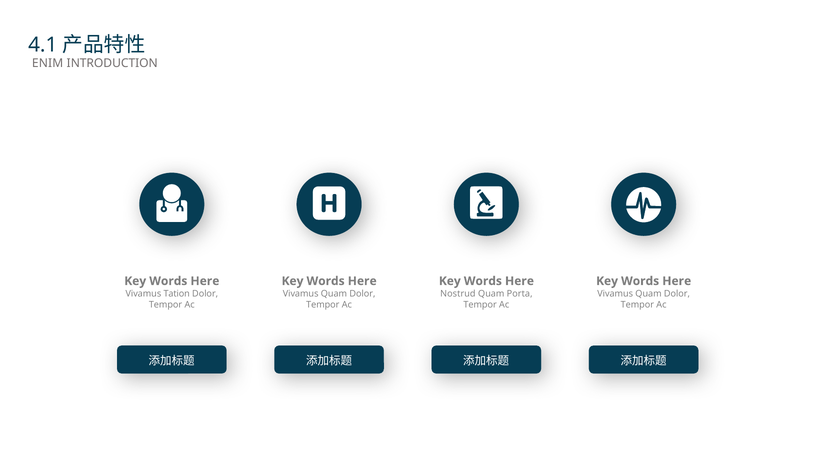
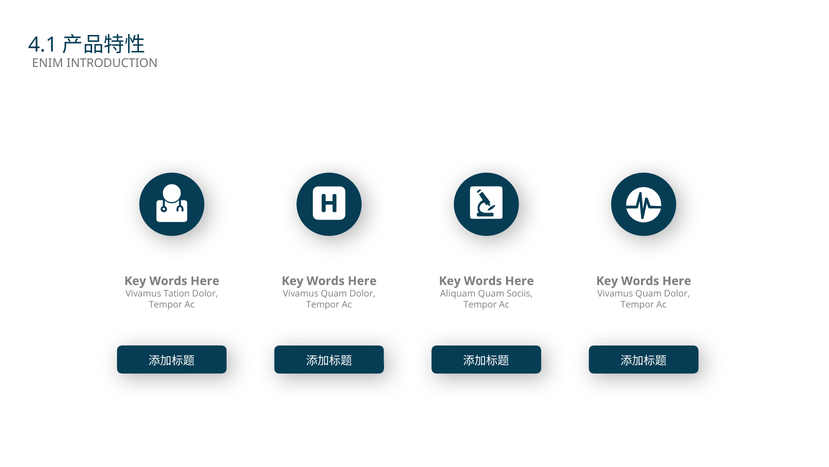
Nostrud: Nostrud -> Aliquam
Porta: Porta -> Sociis
